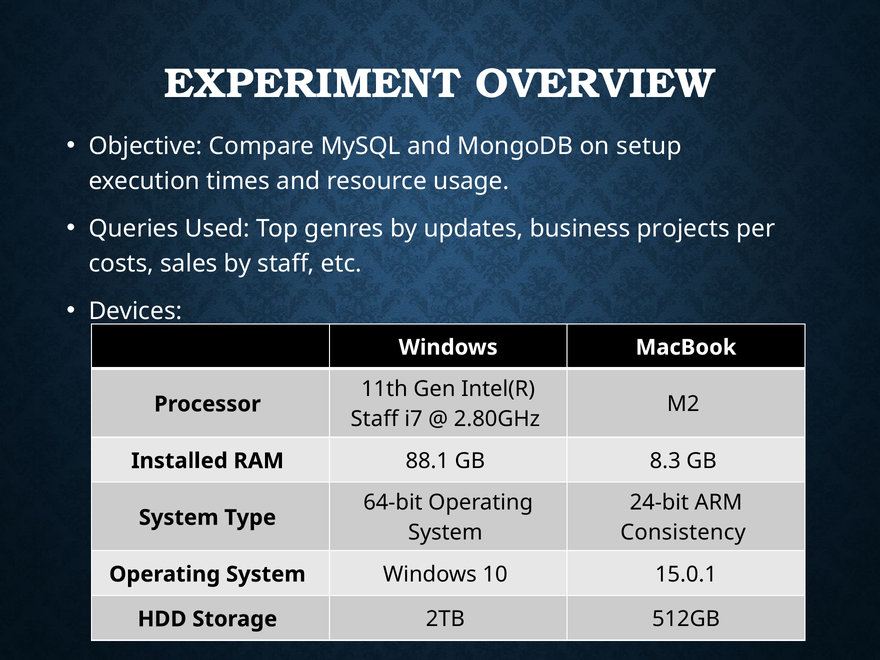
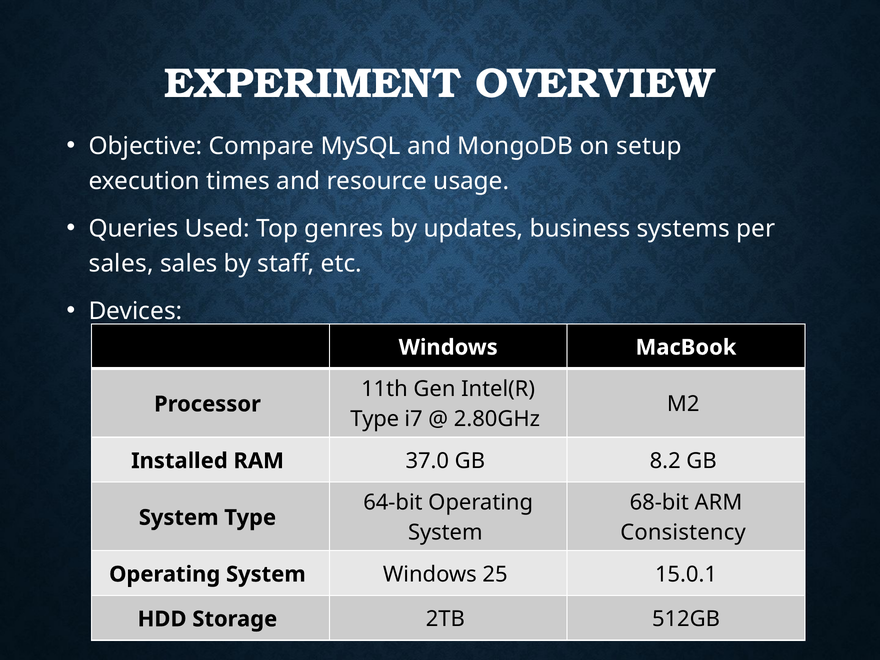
projects: projects -> systems
costs at (121, 264): costs -> sales
Staff at (375, 419): Staff -> Type
88.1: 88.1 -> 37.0
8.3: 8.3 -> 8.2
24-bit: 24-bit -> 68-bit
10: 10 -> 25
